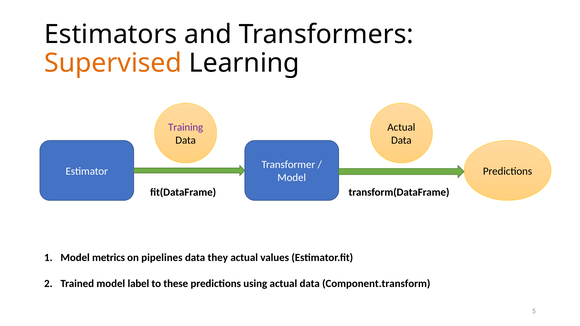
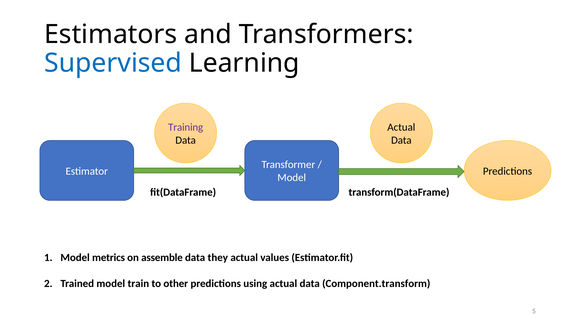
Supervised colour: orange -> blue
pipelines: pipelines -> assemble
label: label -> train
these: these -> other
